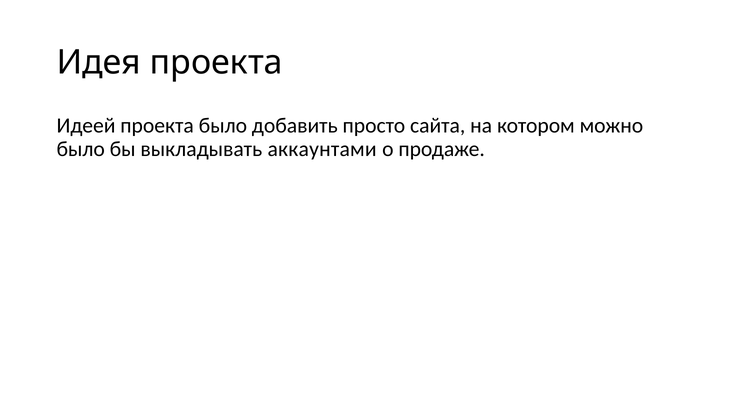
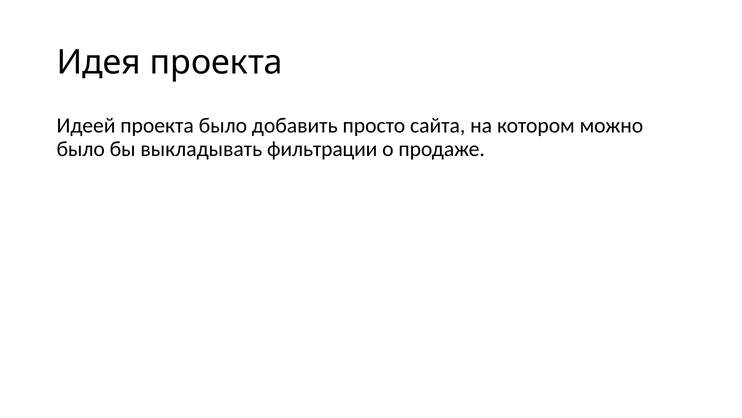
аккаунтами: аккаунтами -> фильтрации
